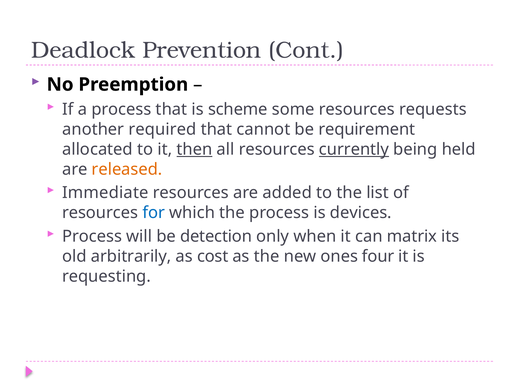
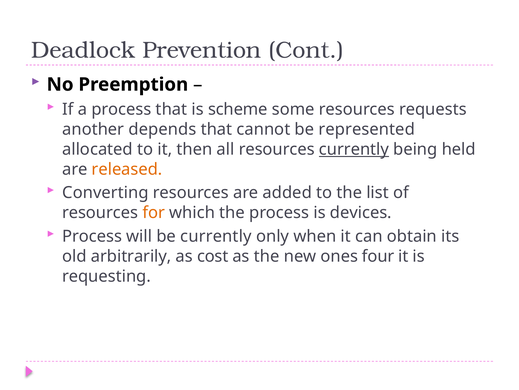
required: required -> depends
requirement: requirement -> represented
then underline: present -> none
Immediate: Immediate -> Converting
for colour: blue -> orange
be detection: detection -> currently
matrix: matrix -> obtain
